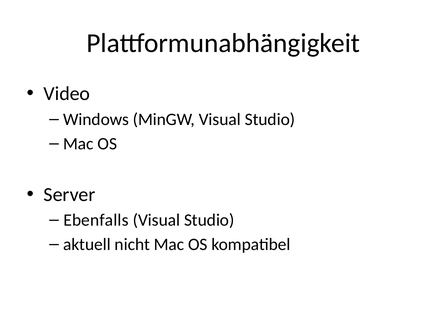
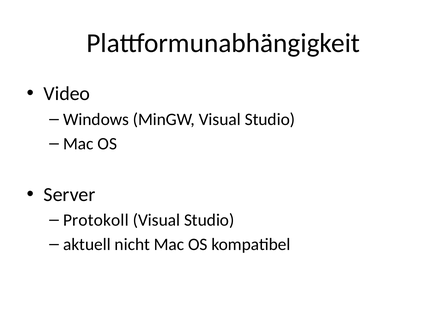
Ebenfalls: Ebenfalls -> Protokoll
